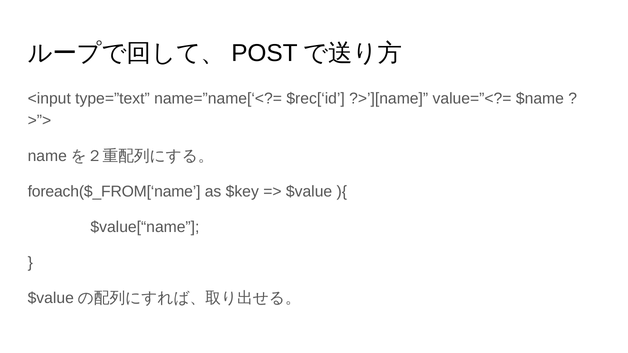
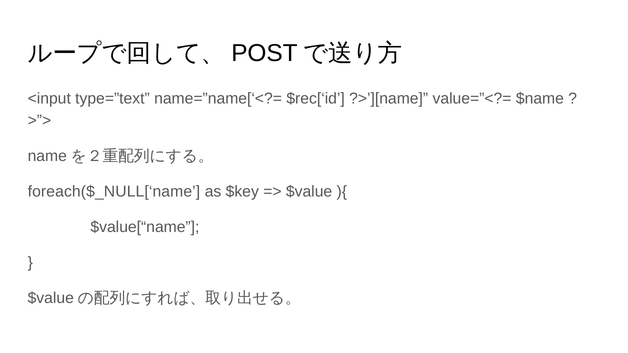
foreach($_FROM[‘name: foreach($_FROM[‘name -> foreach($_NULL[‘name
